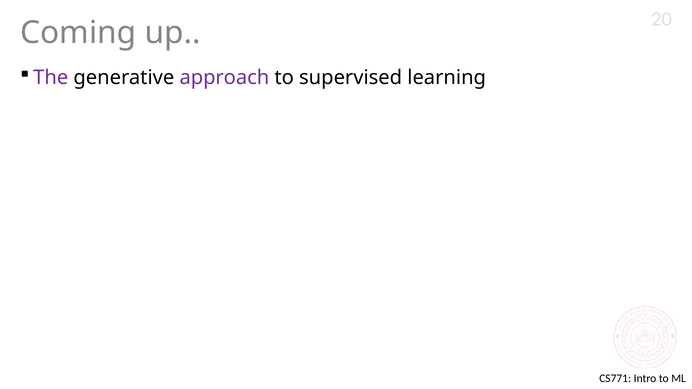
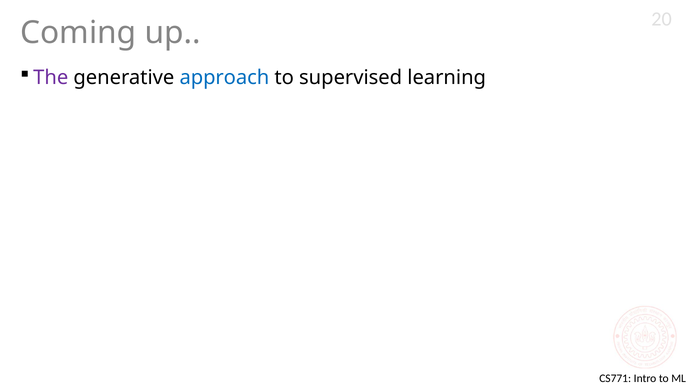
approach colour: purple -> blue
